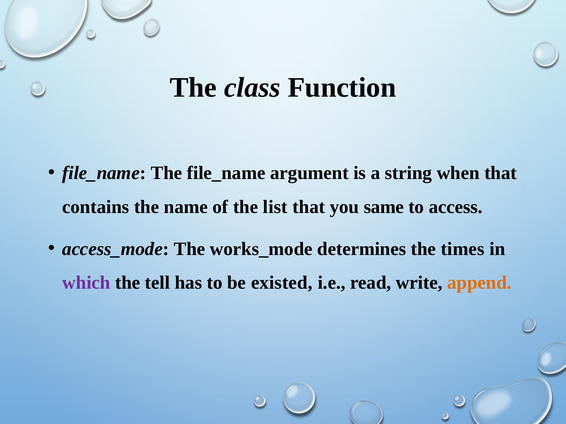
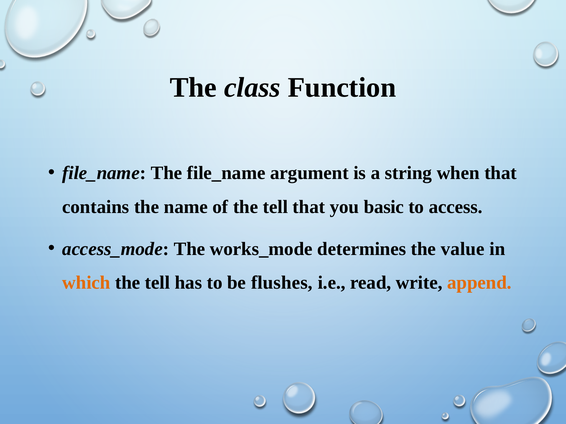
of the list: list -> tell
same: same -> basic
times: times -> value
which colour: purple -> orange
existed: existed -> flushes
